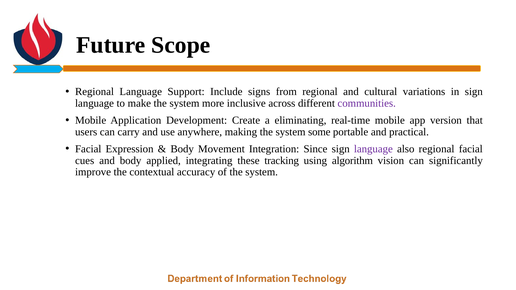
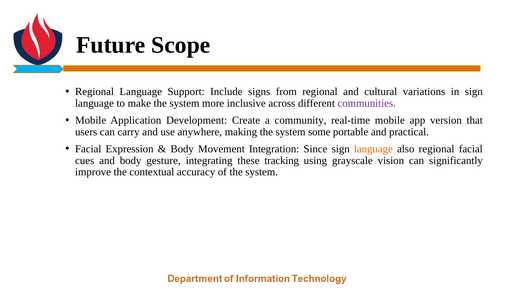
eliminating: eliminating -> community
language at (373, 149) colour: purple -> orange
applied: applied -> gesture
algorithm: algorithm -> grayscale
